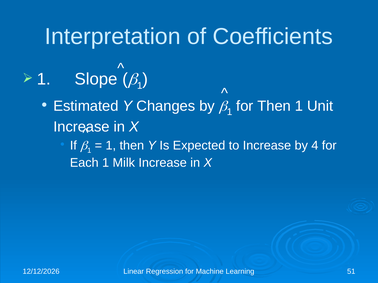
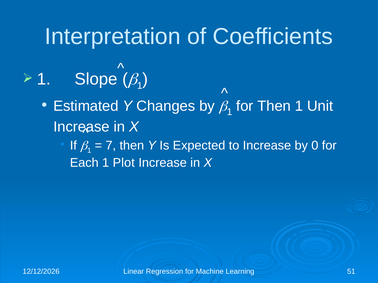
1 at (111, 146): 1 -> 7
4: 4 -> 0
Milk: Milk -> Plot
